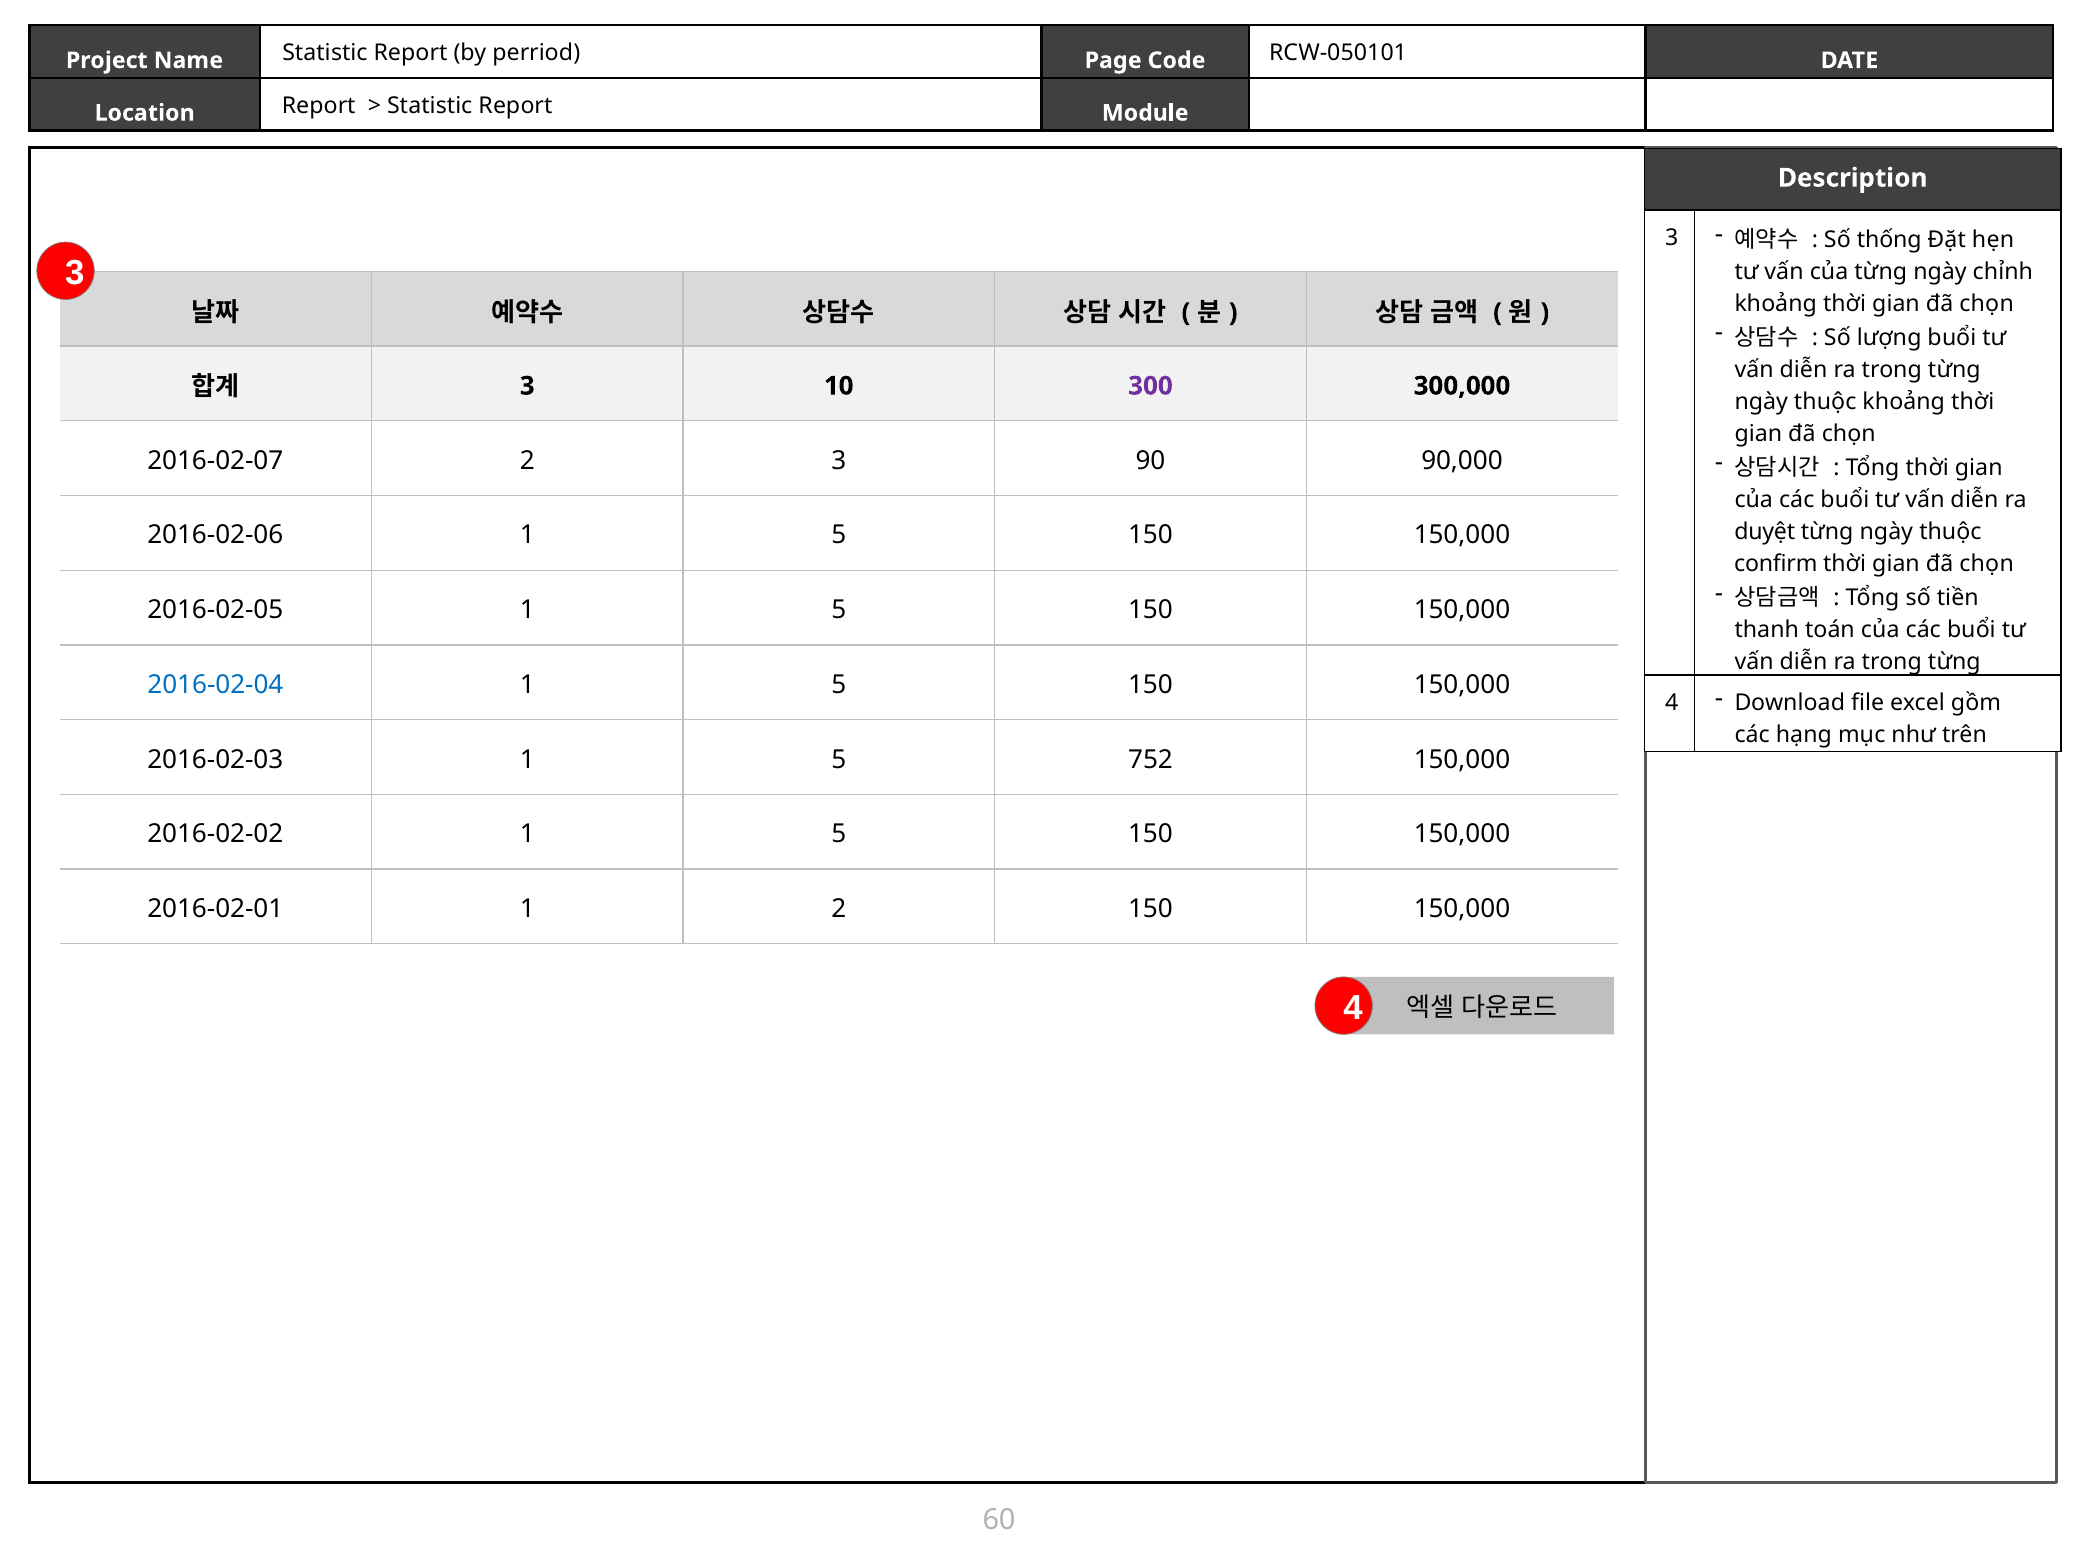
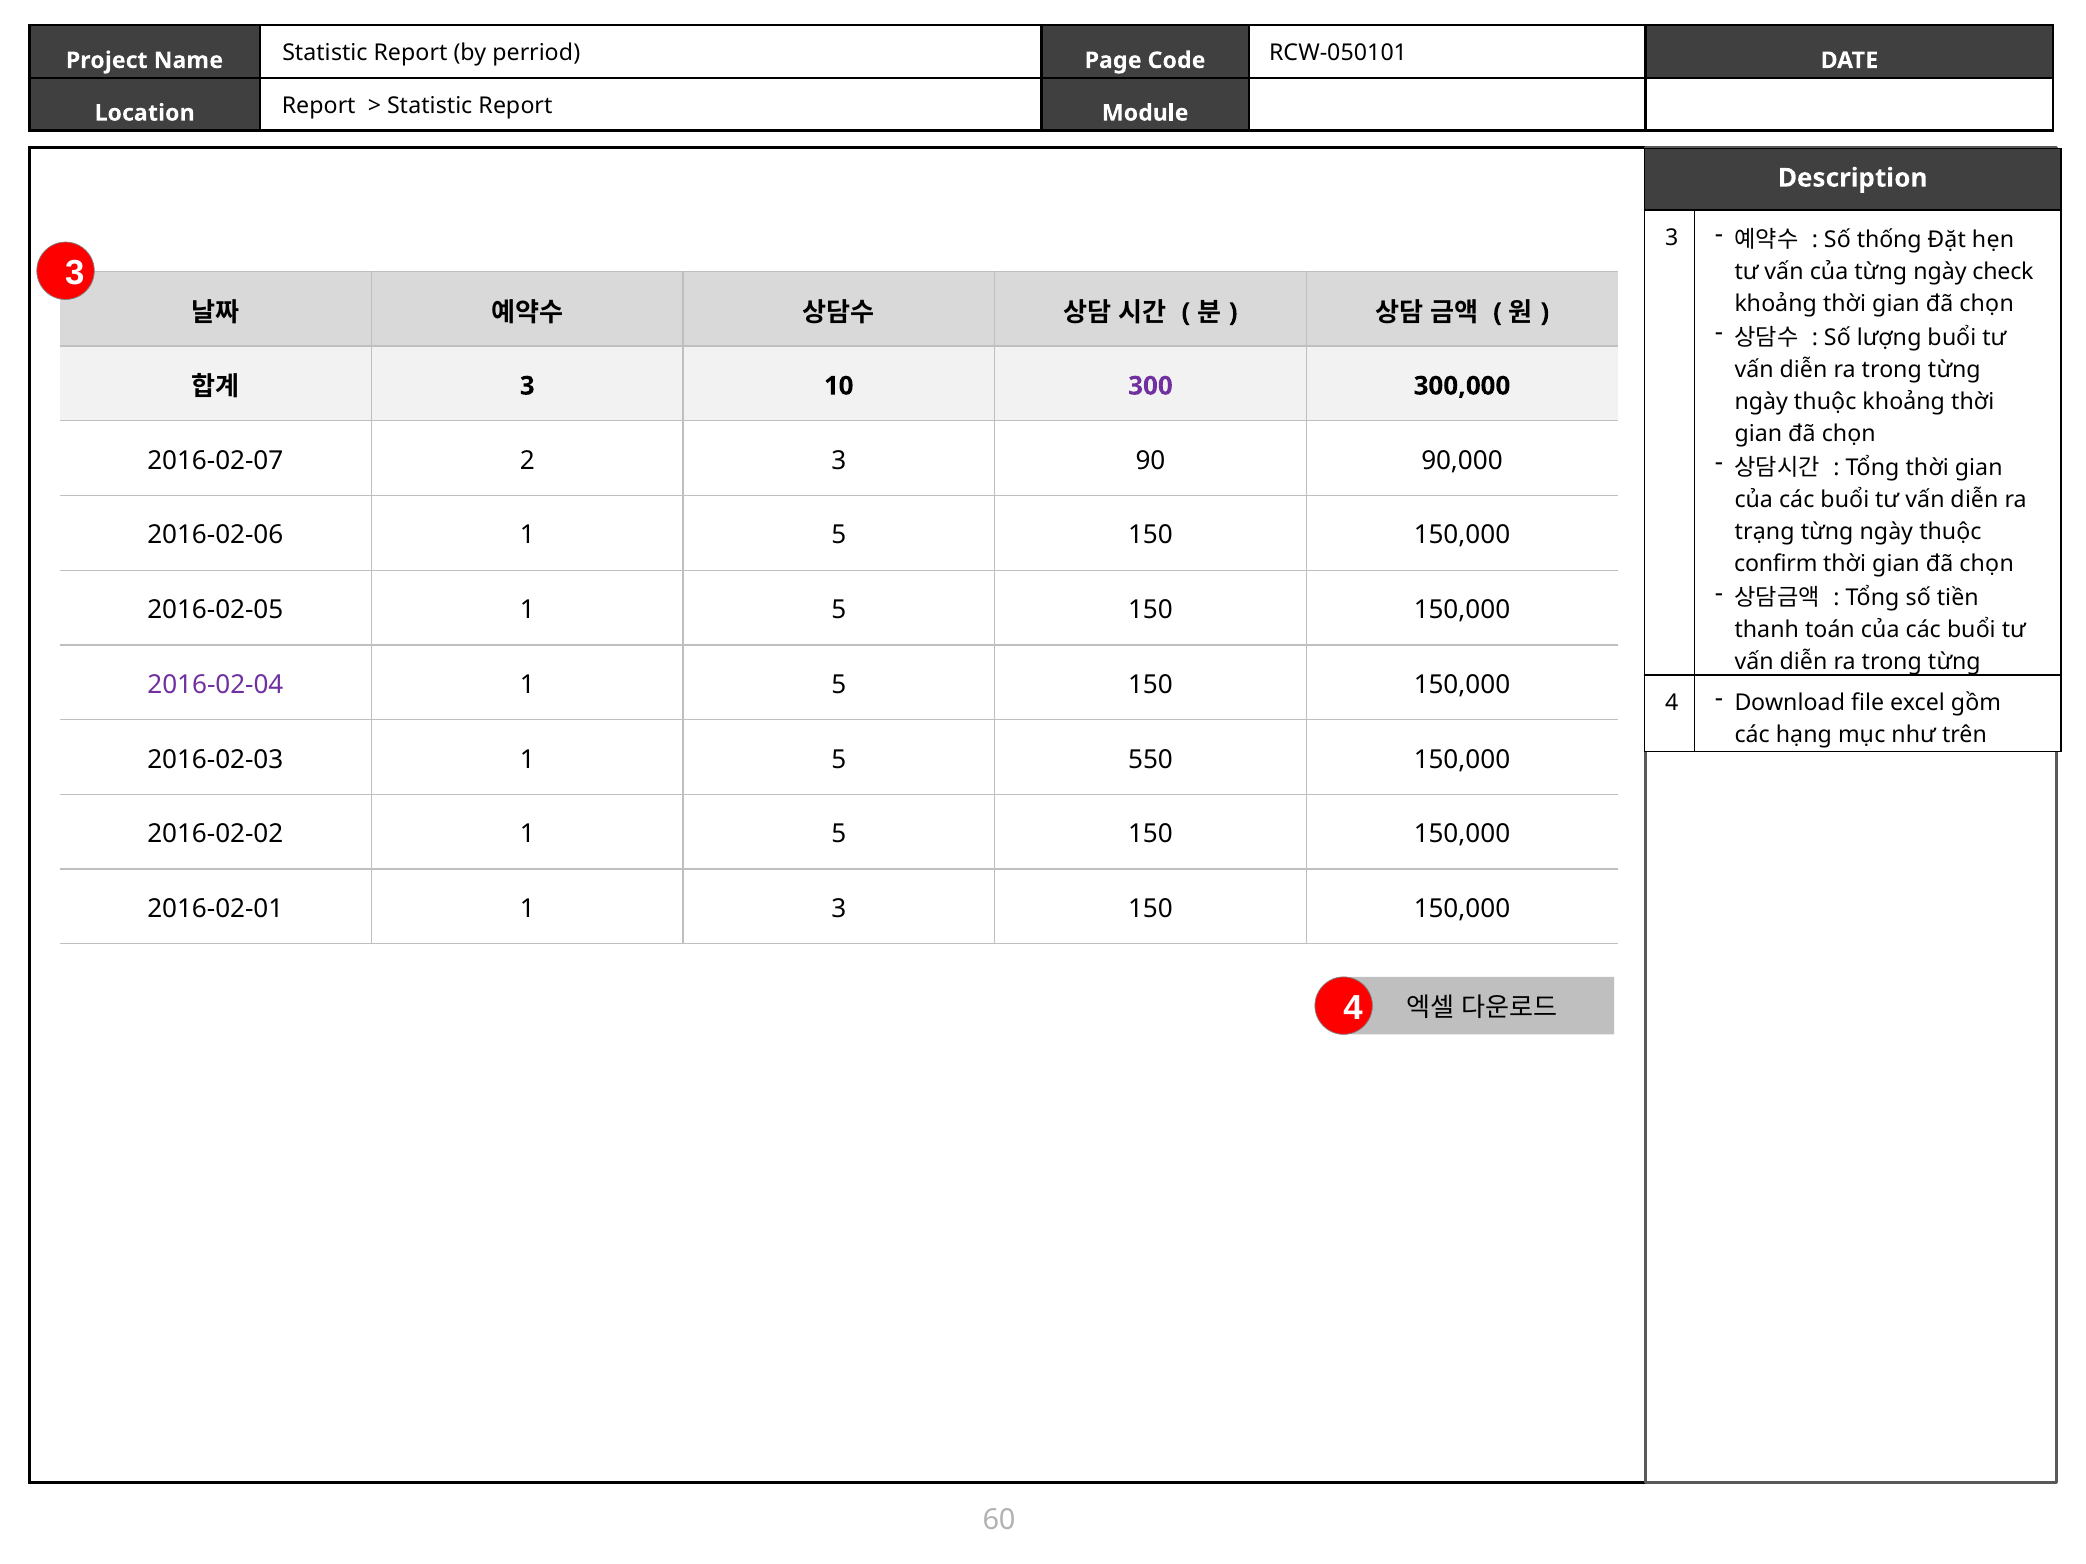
chỉnh: chỉnh -> check
duyệt: duyệt -> trạng
2016-02-04 colour: blue -> purple
752: 752 -> 550
1 2: 2 -> 3
